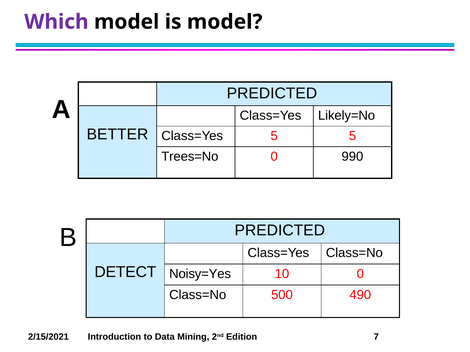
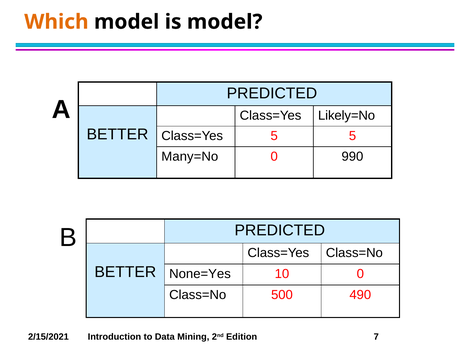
Which colour: purple -> orange
Trees=No: Trees=No -> Many=No
DETECT at (125, 272): DETECT -> BETTER
Noisy=Yes: Noisy=Yes -> None=Yes
